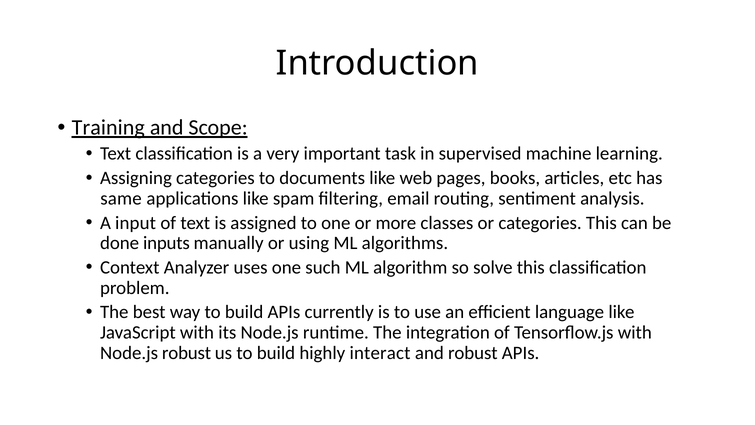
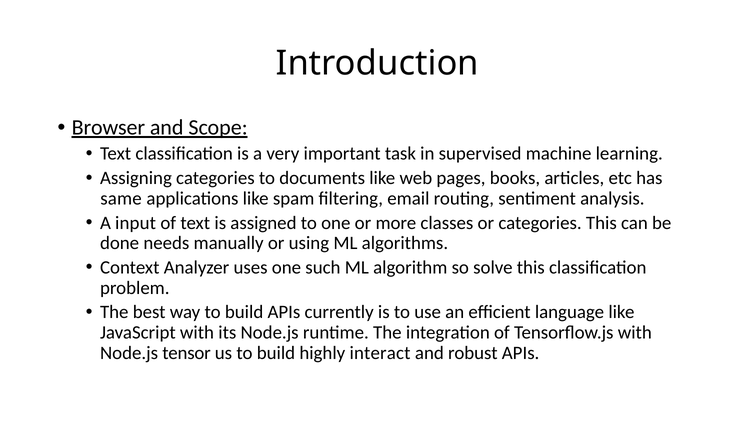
Training: Training -> Browser
inputs: inputs -> needs
Node.js robust: robust -> tensor
